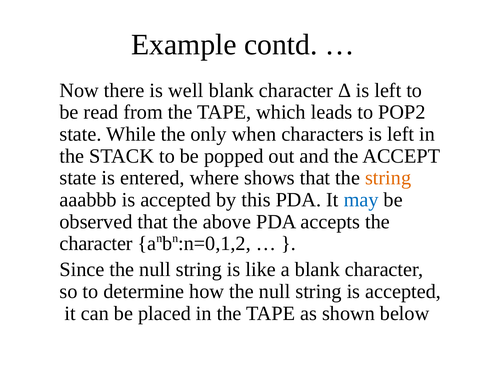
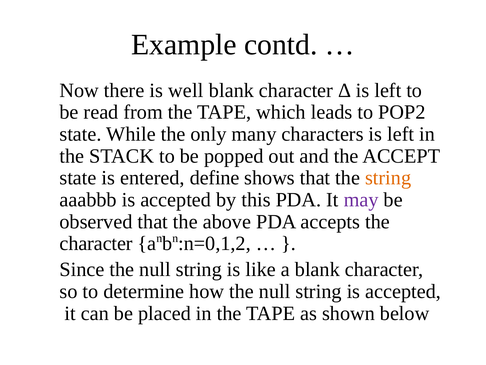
when: when -> many
where: where -> define
may colour: blue -> purple
